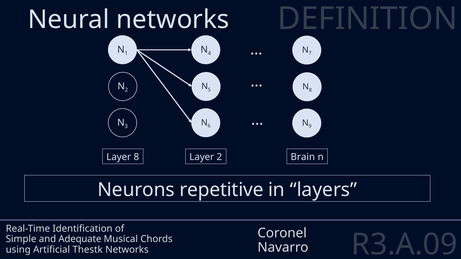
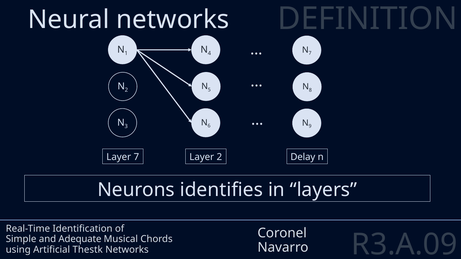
Layer 8: 8 -> 7
Brain: Brain -> Delay
repetitive: repetitive -> identifies
